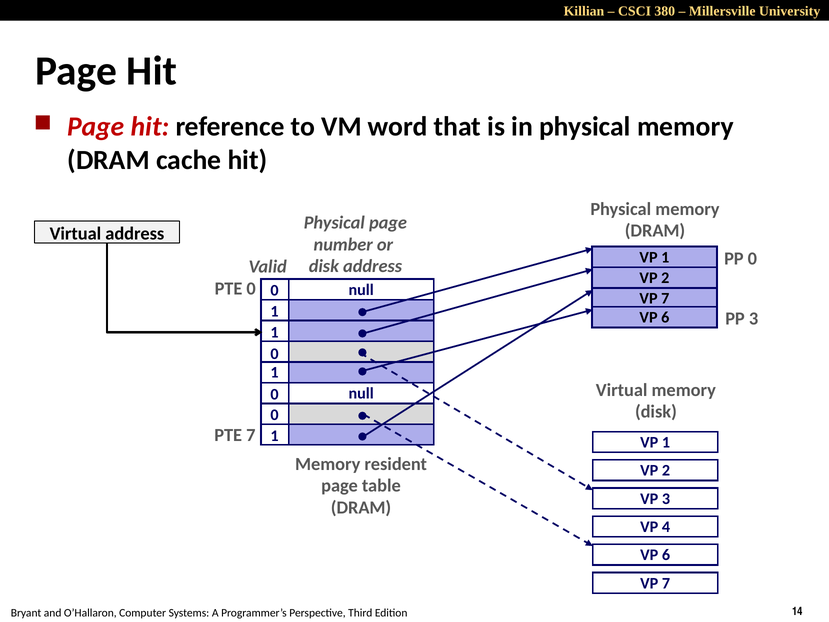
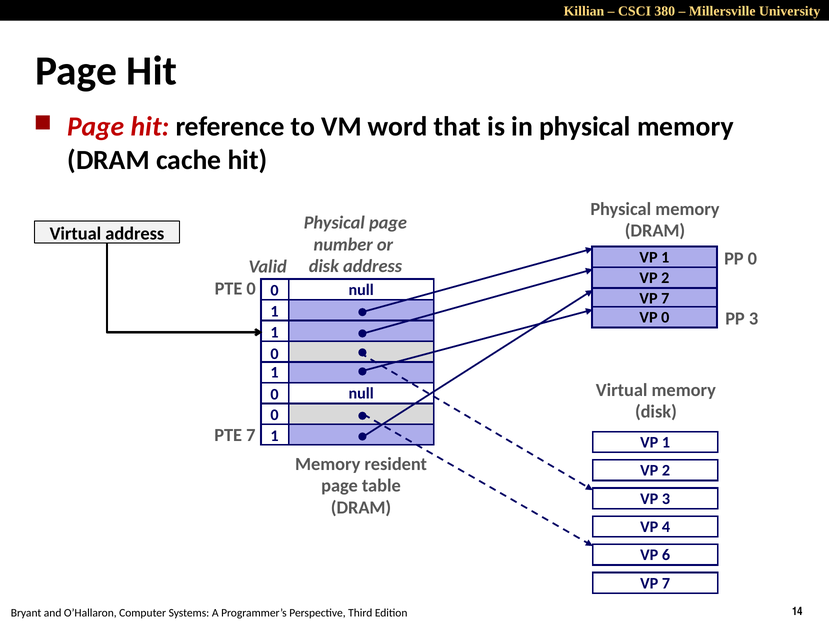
6 at (665, 317): 6 -> 0
